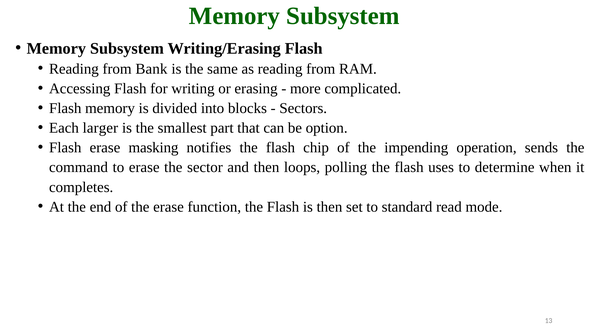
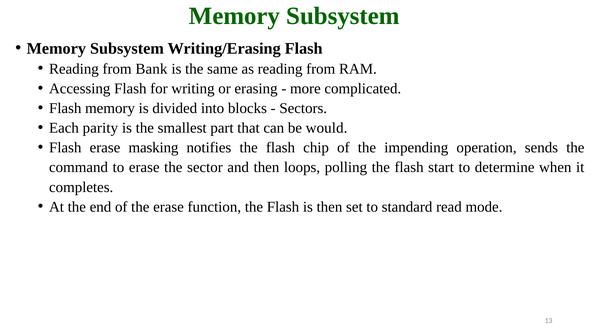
larger: larger -> parity
option: option -> would
uses: uses -> start
